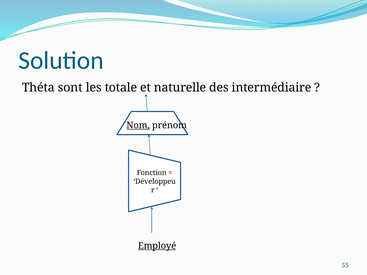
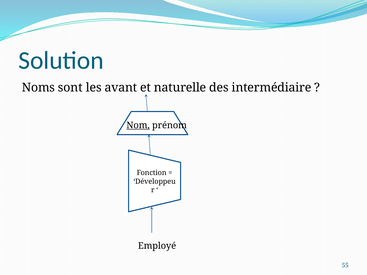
Théta: Théta -> Noms
totale: totale -> avant
Employé underline: present -> none
